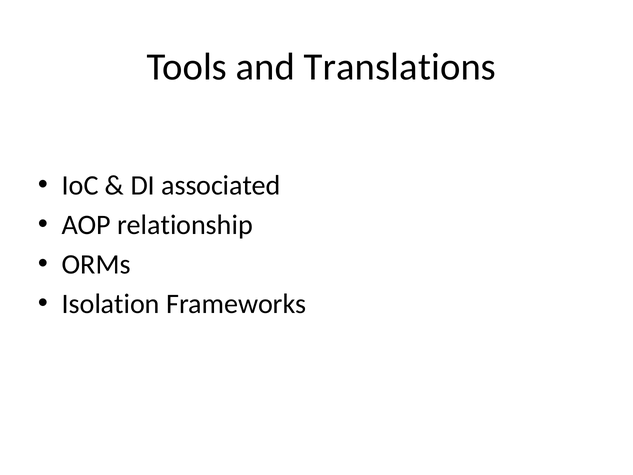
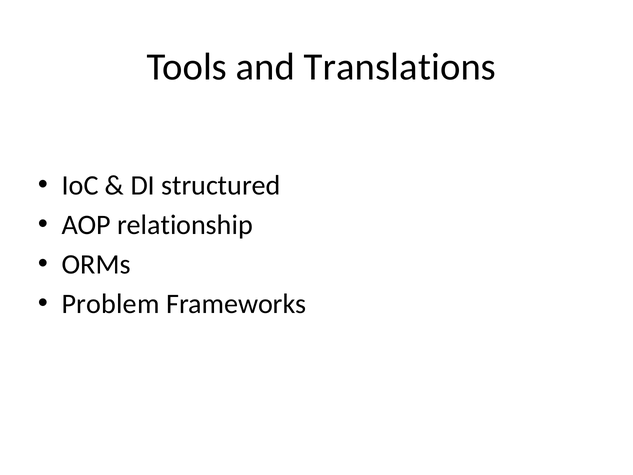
associated: associated -> structured
Isolation: Isolation -> Problem
